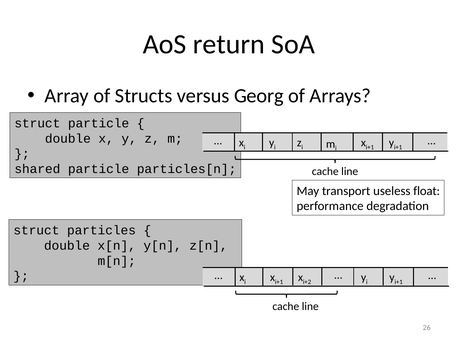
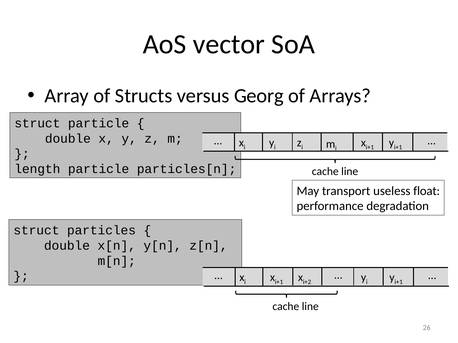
return: return -> vector
shared: shared -> length
